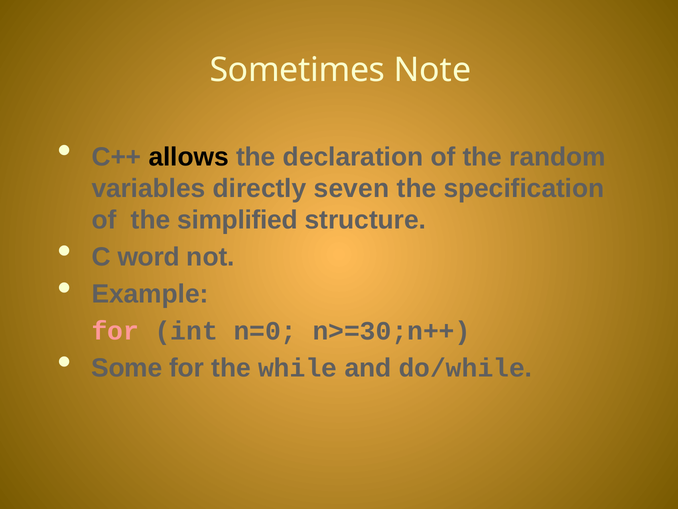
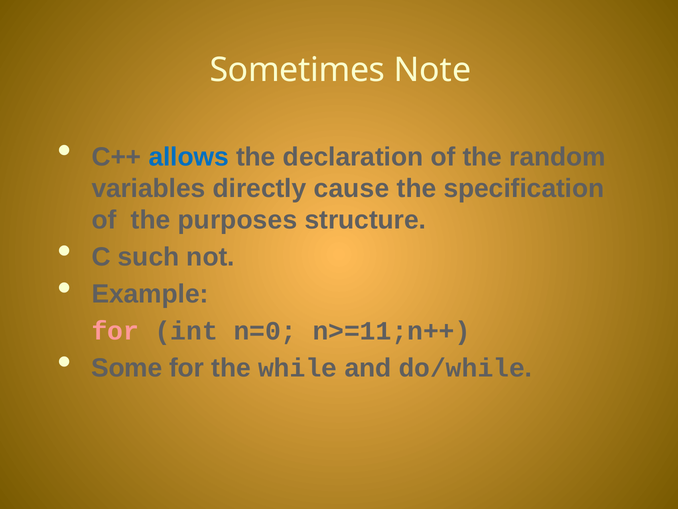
allows colour: black -> blue
seven: seven -> cause
simplified: simplified -> purposes
word: word -> such
n>=30;n++: n>=30;n++ -> n>=11;n++
